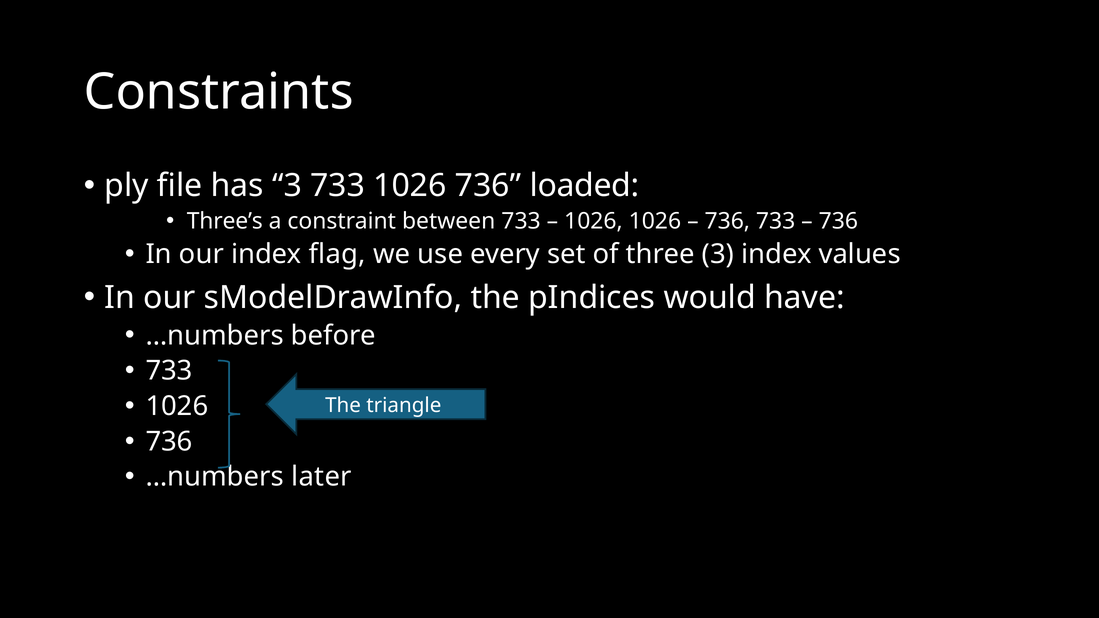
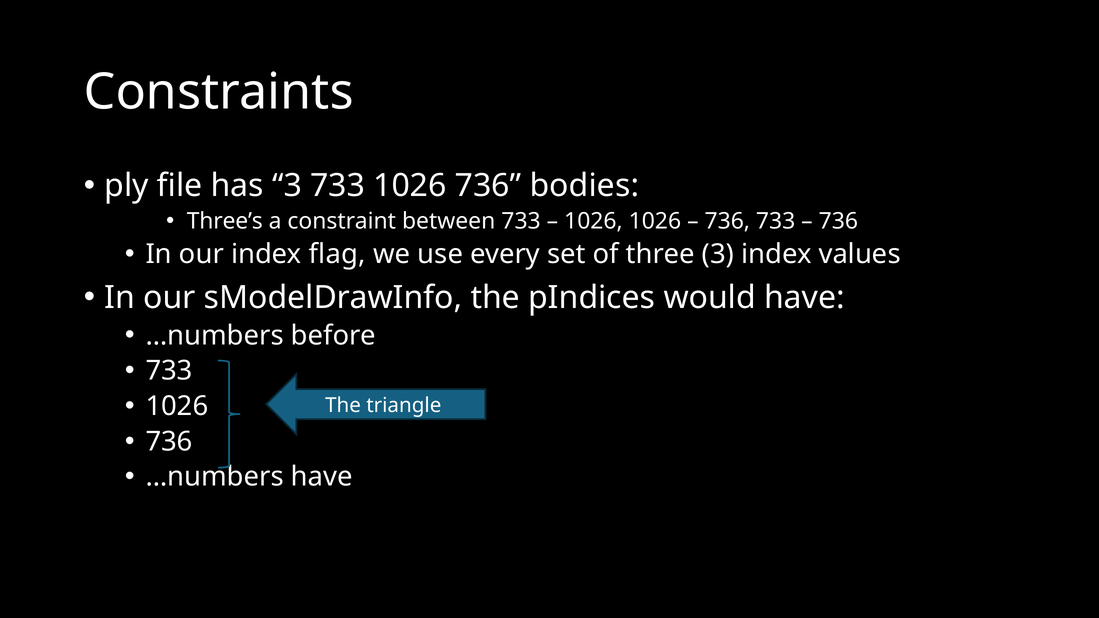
loaded: loaded -> bodies
…numbers later: later -> have
